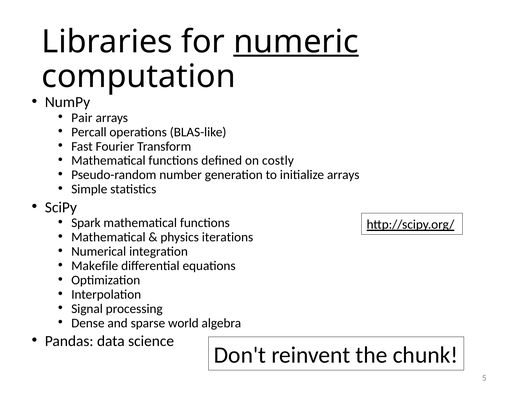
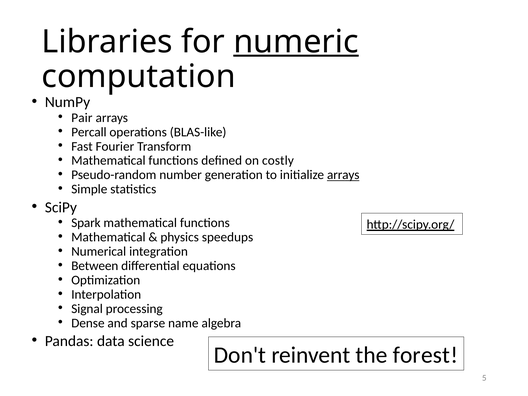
arrays at (343, 175) underline: none -> present
iterations: iterations -> speedups
Makefile: Makefile -> Between
world: world -> name
chunk: chunk -> forest
